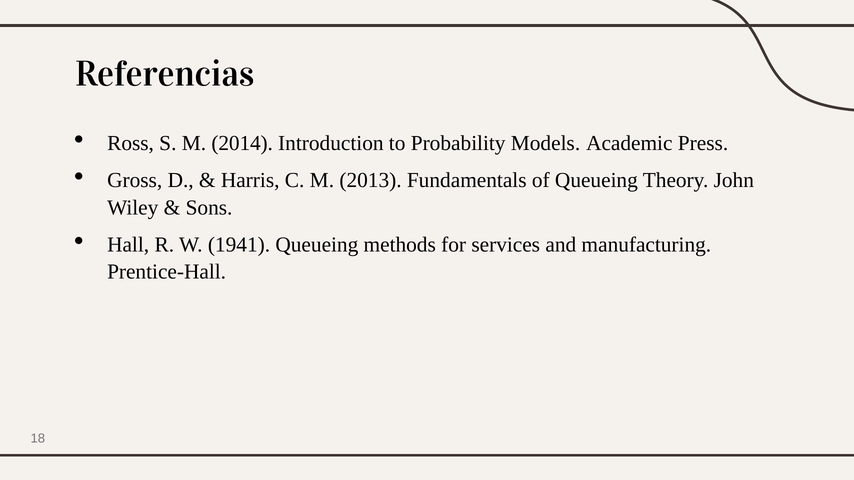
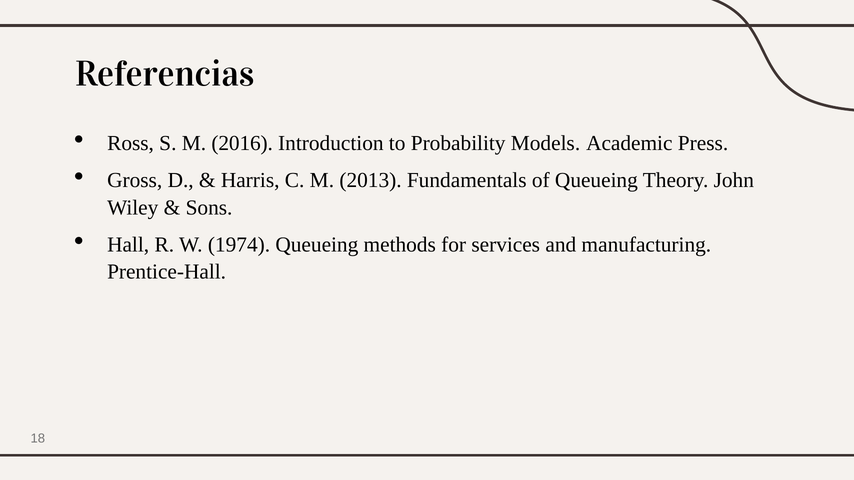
2014: 2014 -> 2016
1941: 1941 -> 1974
